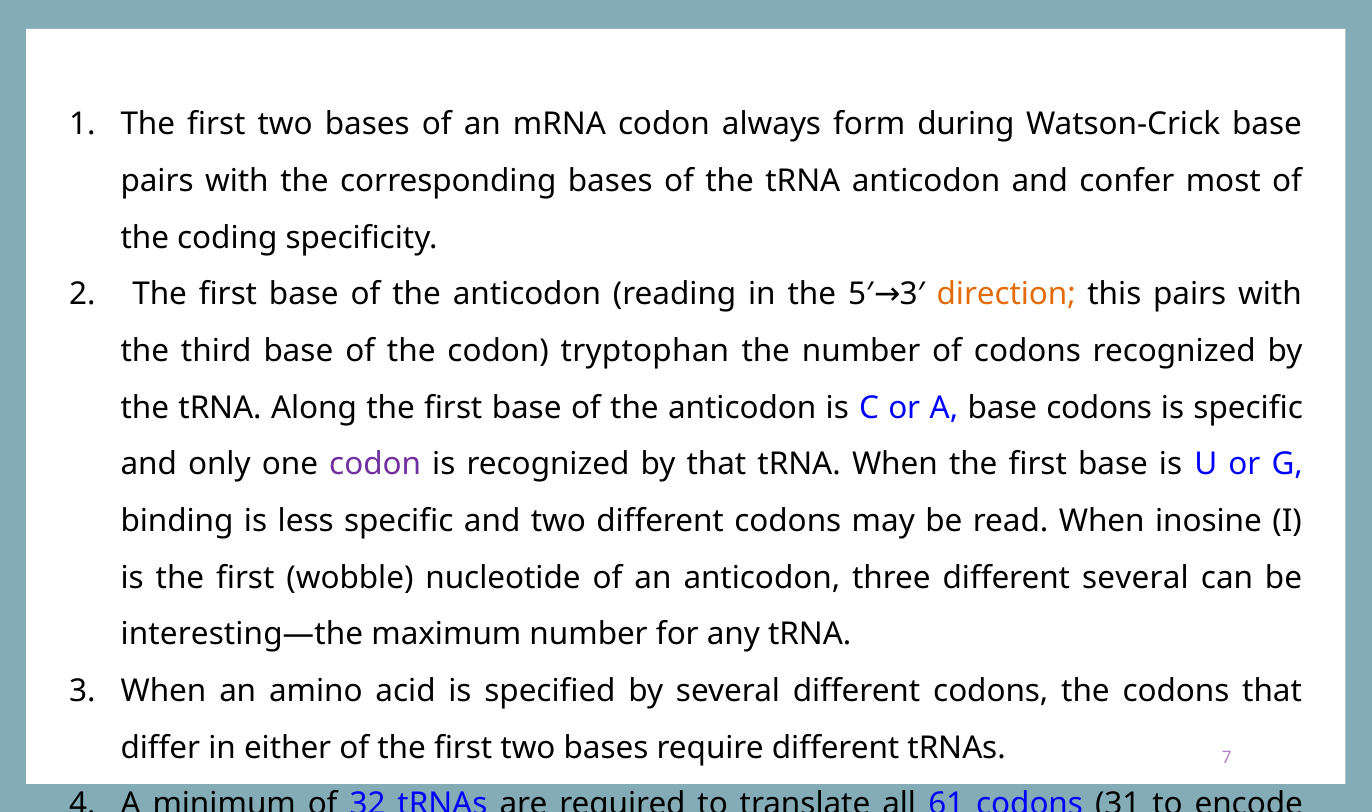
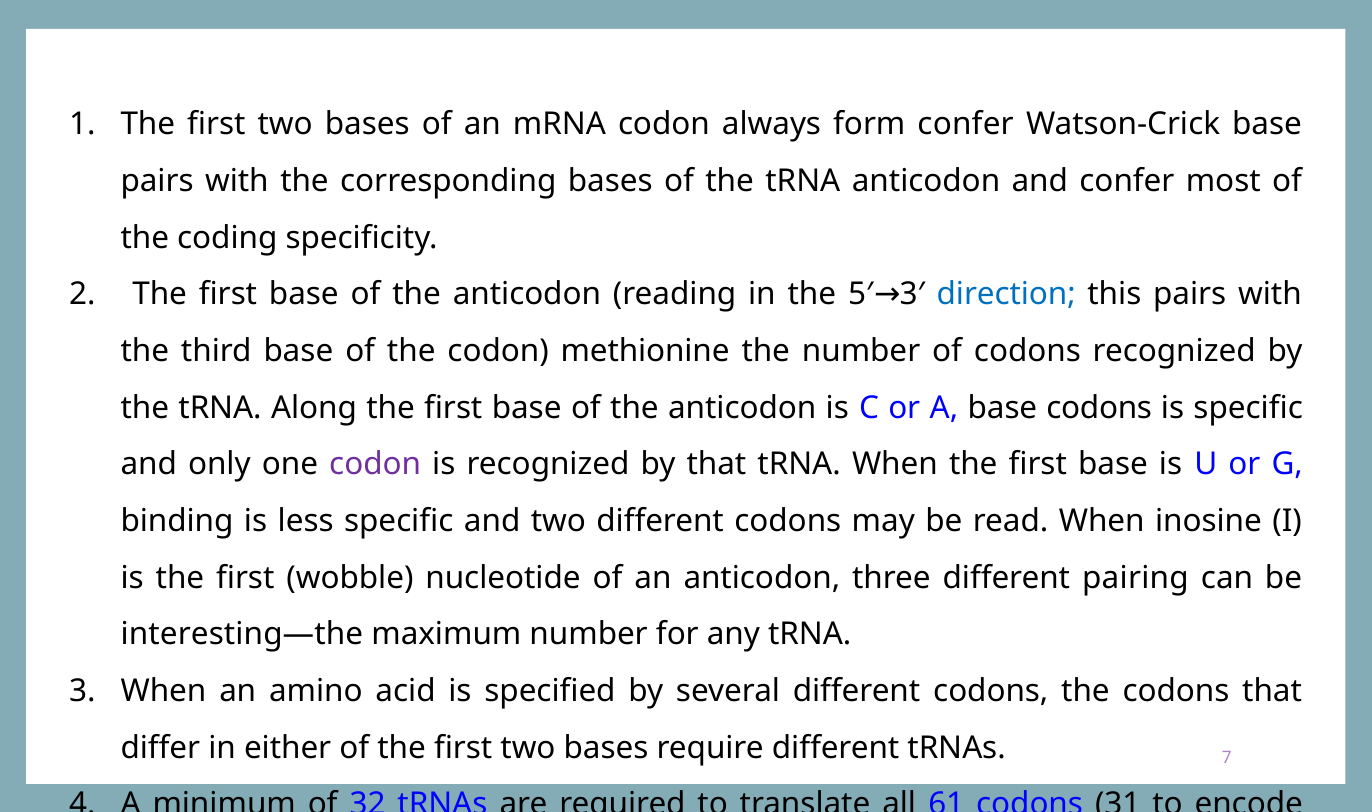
form during: during -> confer
direction colour: orange -> blue
tryptophan: tryptophan -> methionine
different several: several -> pairing
